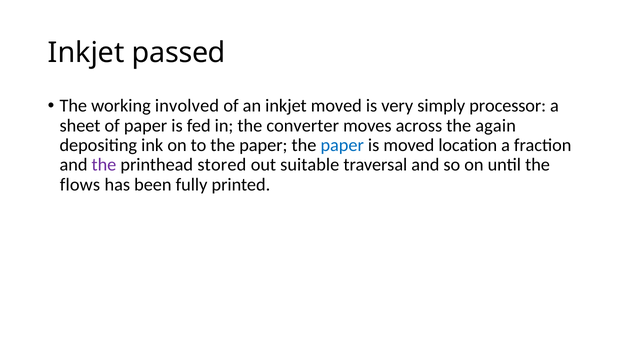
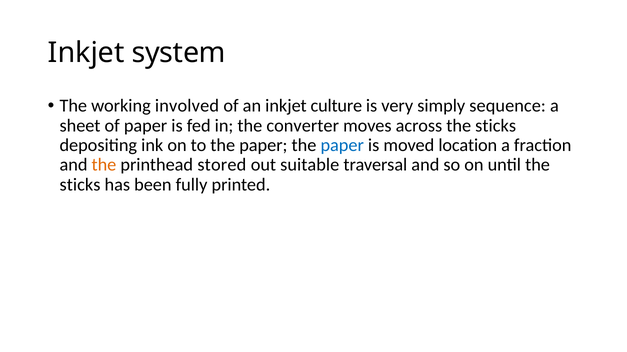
passed: passed -> system
inkjet moved: moved -> culture
processor: processor -> sequence
across the again: again -> sticks
the at (104, 165) colour: purple -> orange
flows at (80, 185): flows -> sticks
